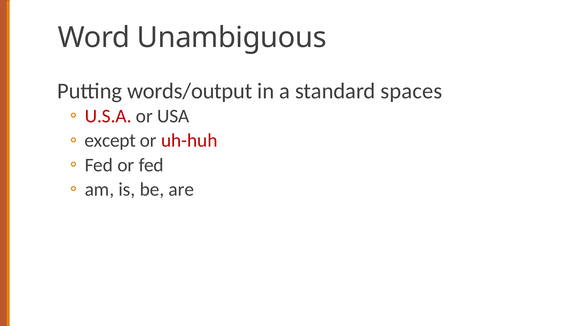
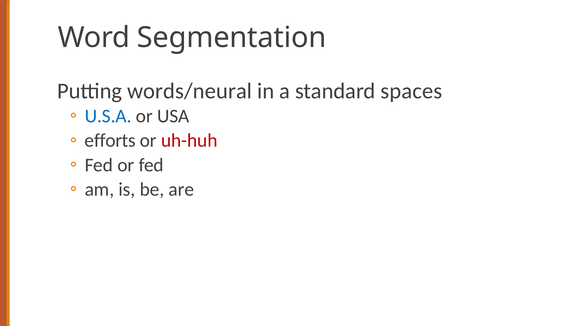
Unambiguous: Unambiguous -> Segmentation
words/output: words/output -> words/neural
U.S.A colour: red -> blue
except: except -> efforts
